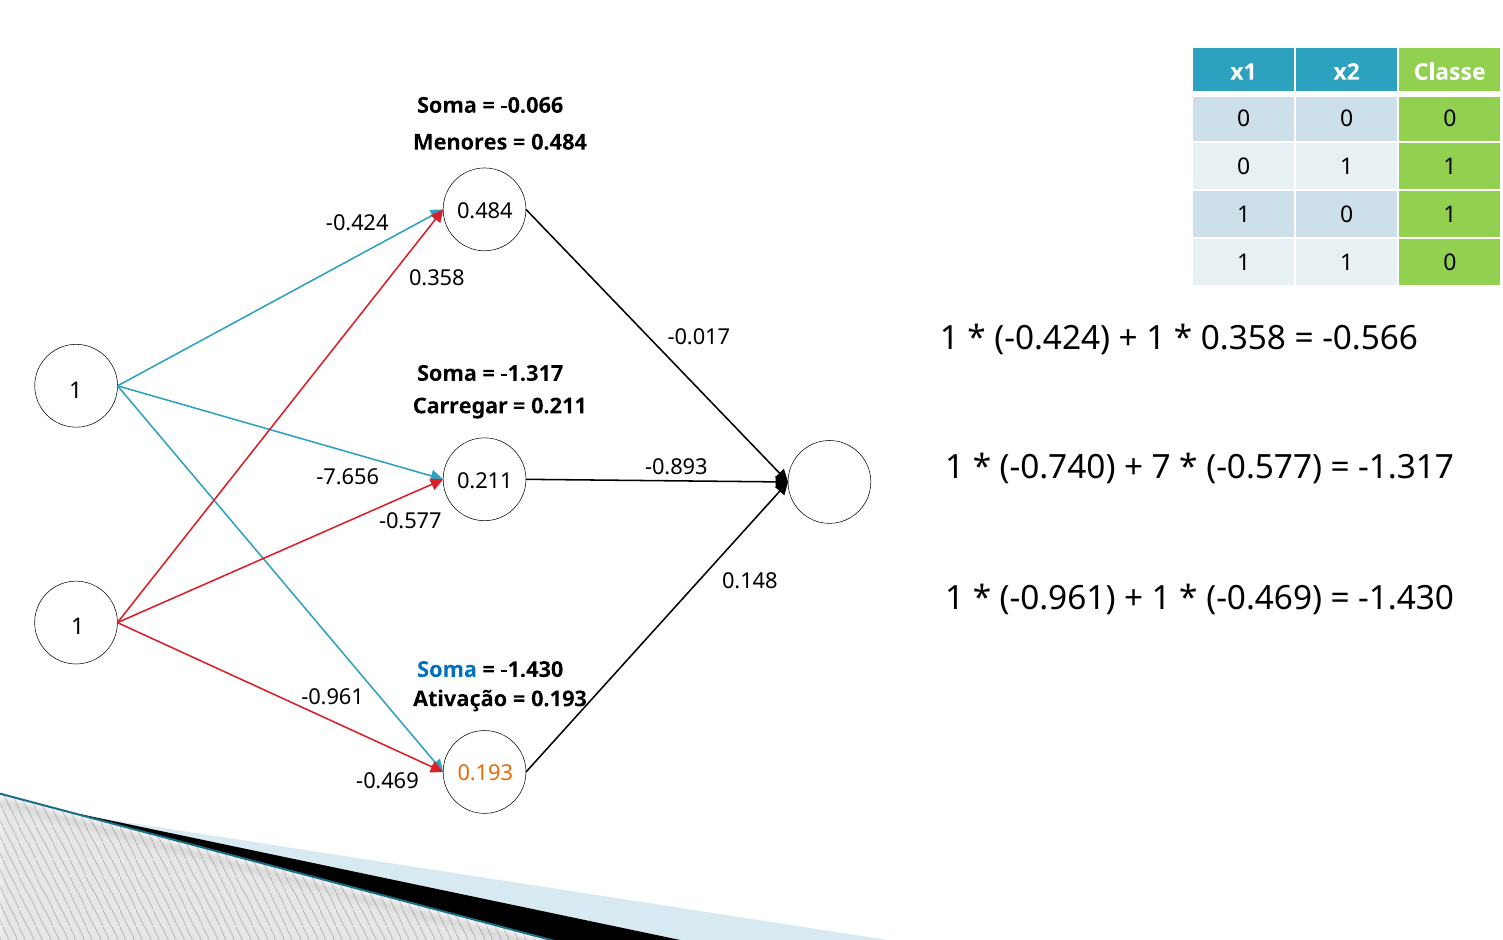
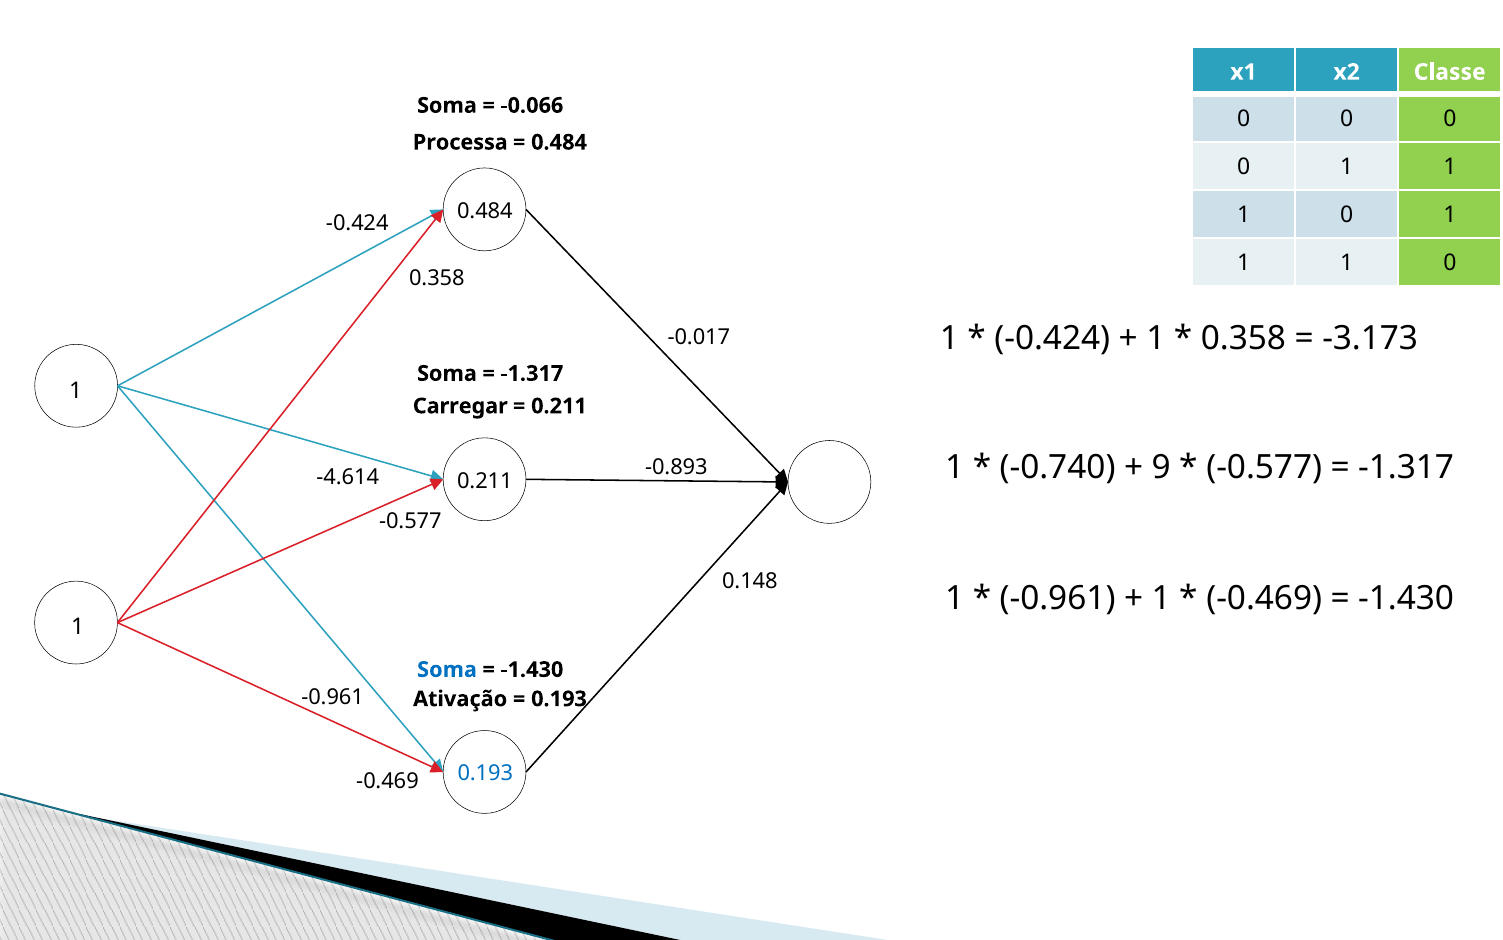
Menores: Menores -> Processa
-0.566: -0.566 -> -3.173
7: 7 -> 9
-7.656: -7.656 -> -4.614
0.193 at (485, 773) colour: orange -> blue
